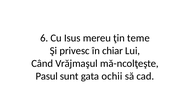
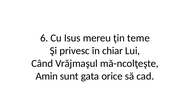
Pasul: Pasul -> Amin
ochii: ochii -> orice
